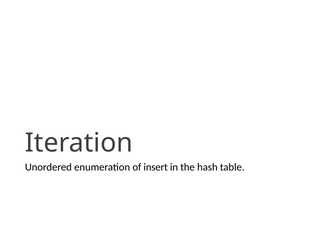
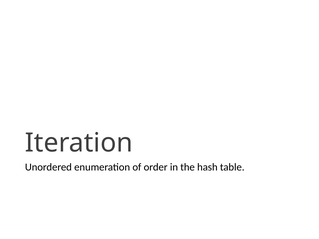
insert: insert -> order
